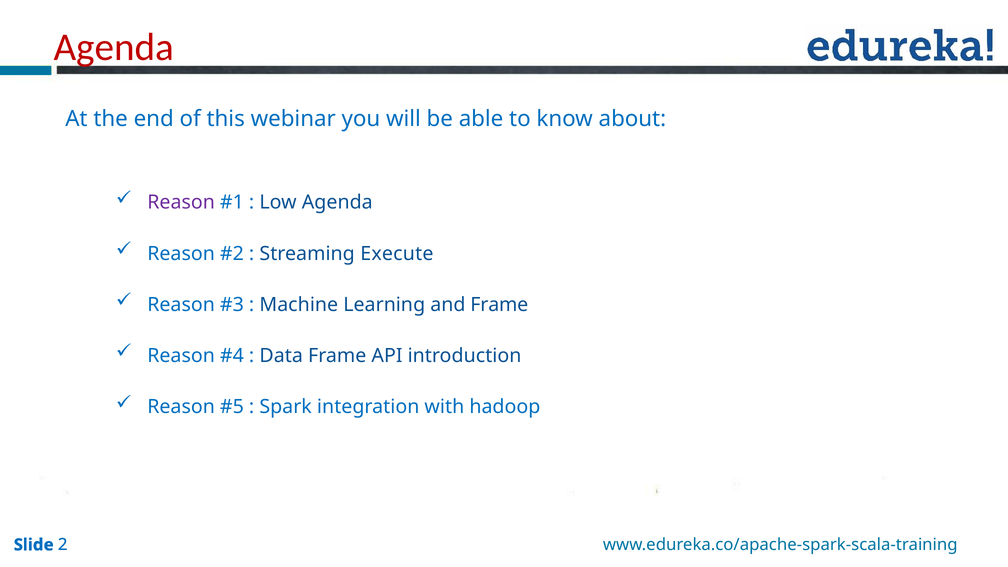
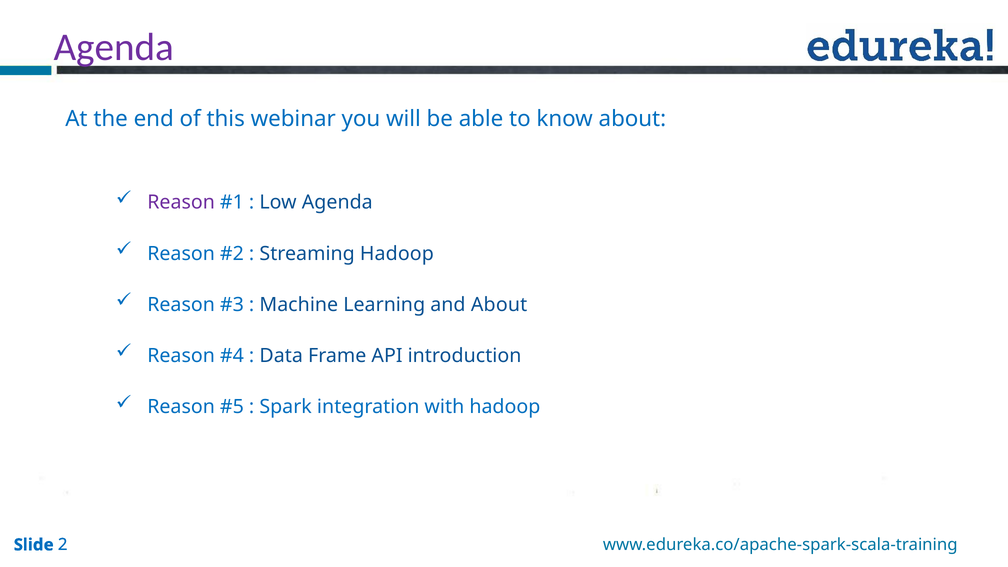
Agenda at (114, 47) colour: red -> purple
Streaming Execute: Execute -> Hadoop
and Frame: Frame -> About
